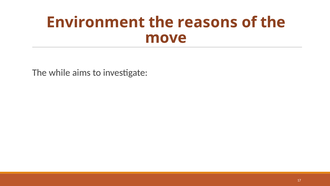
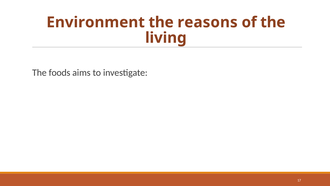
move: move -> living
while: while -> foods
